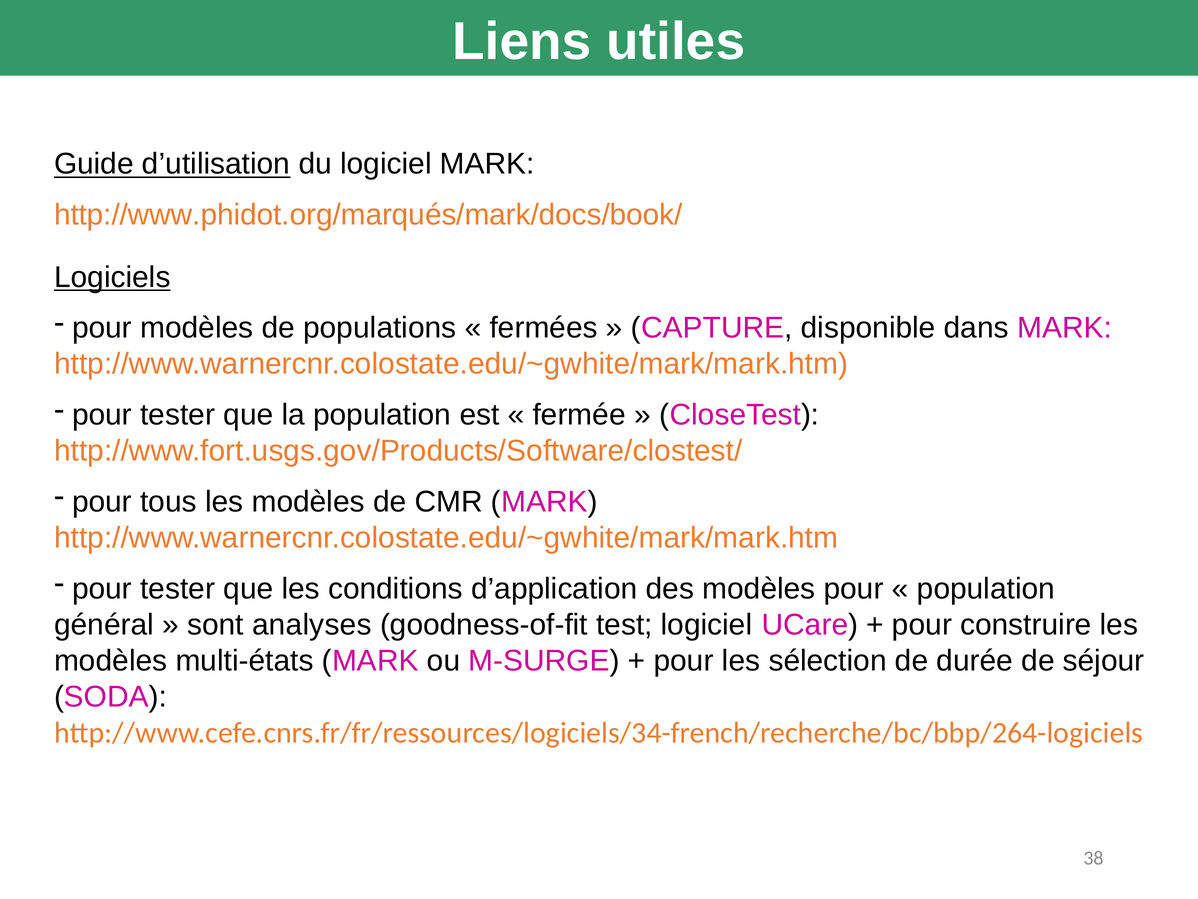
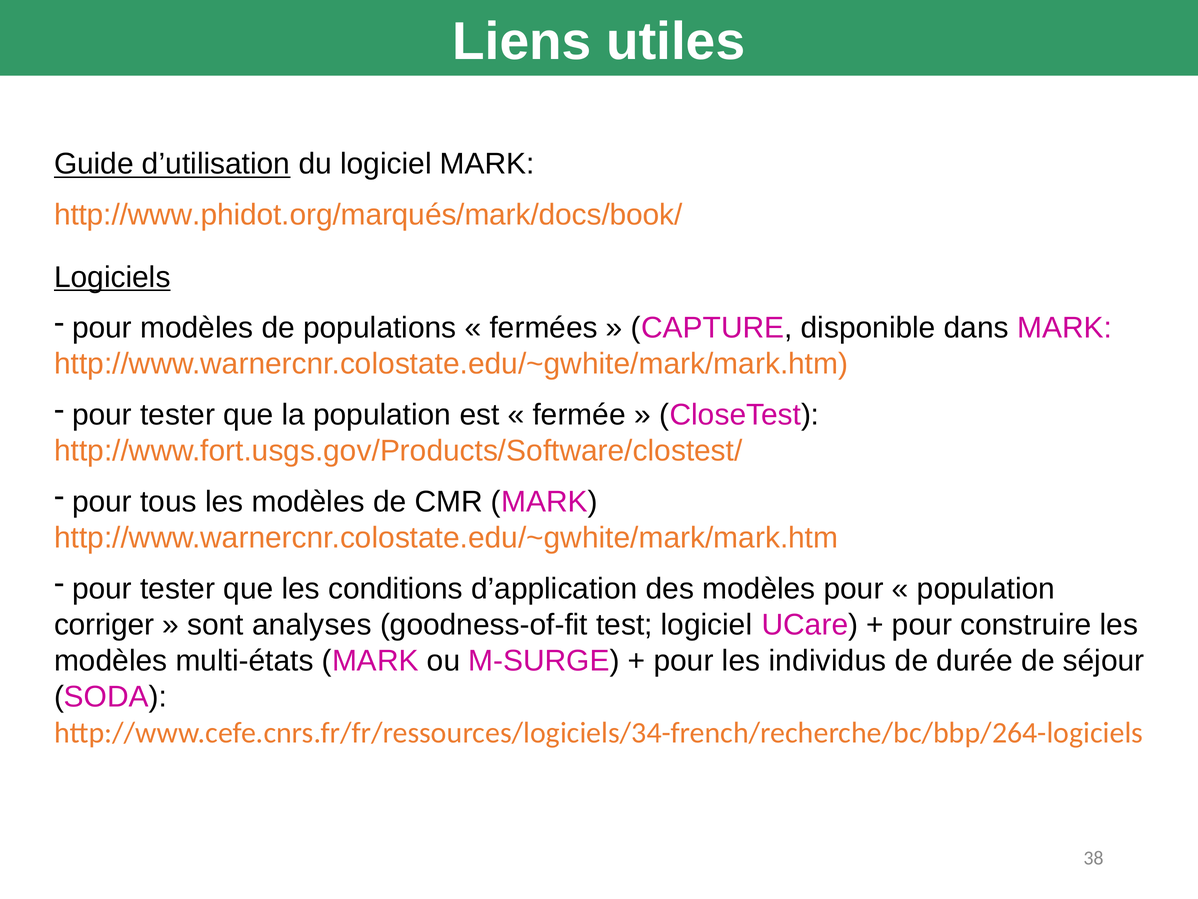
général: général -> corriger
sélection: sélection -> individus
